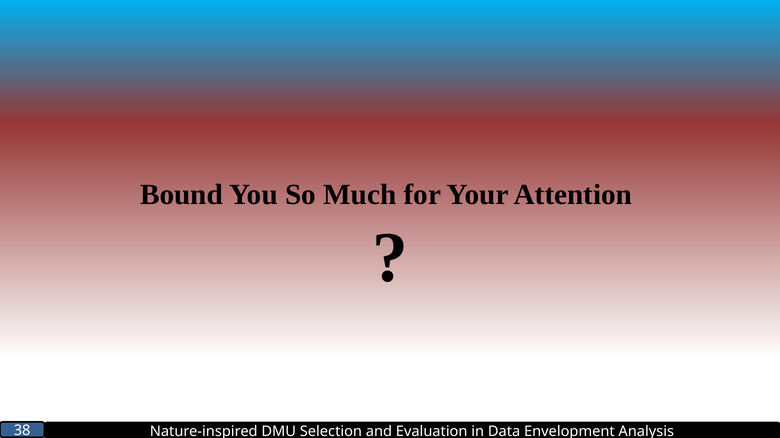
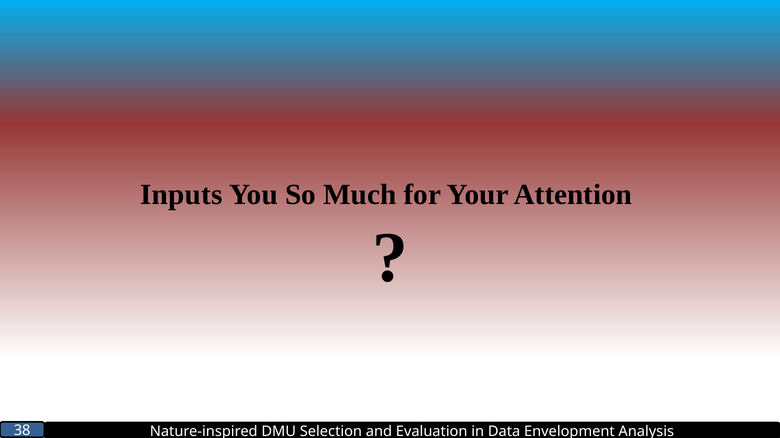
Bound: Bound -> Inputs
